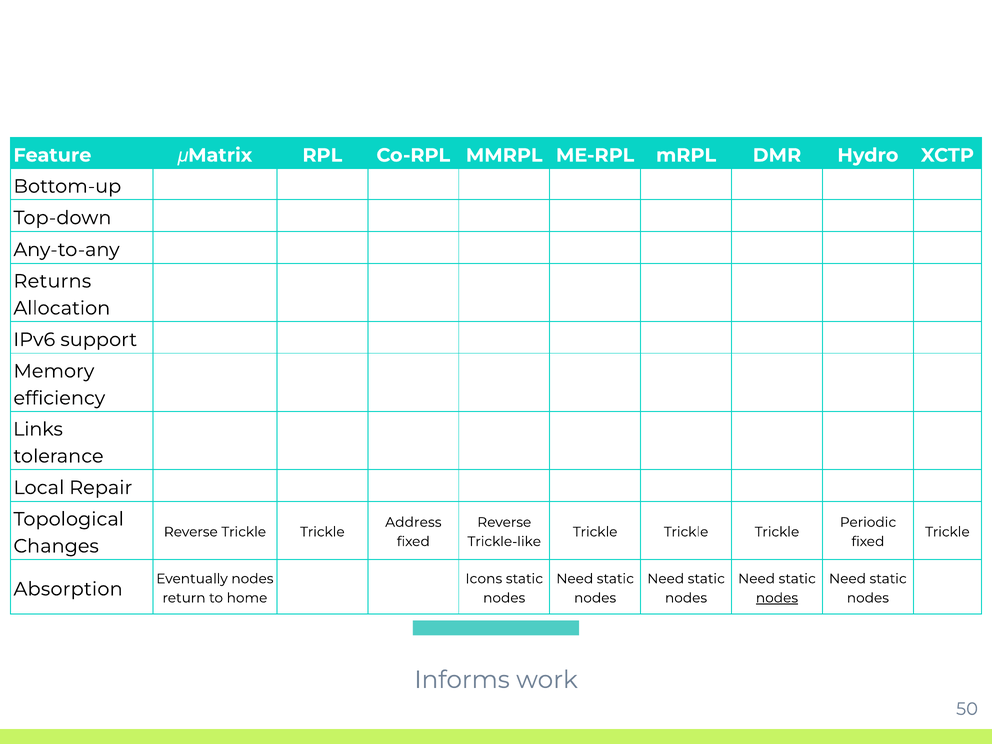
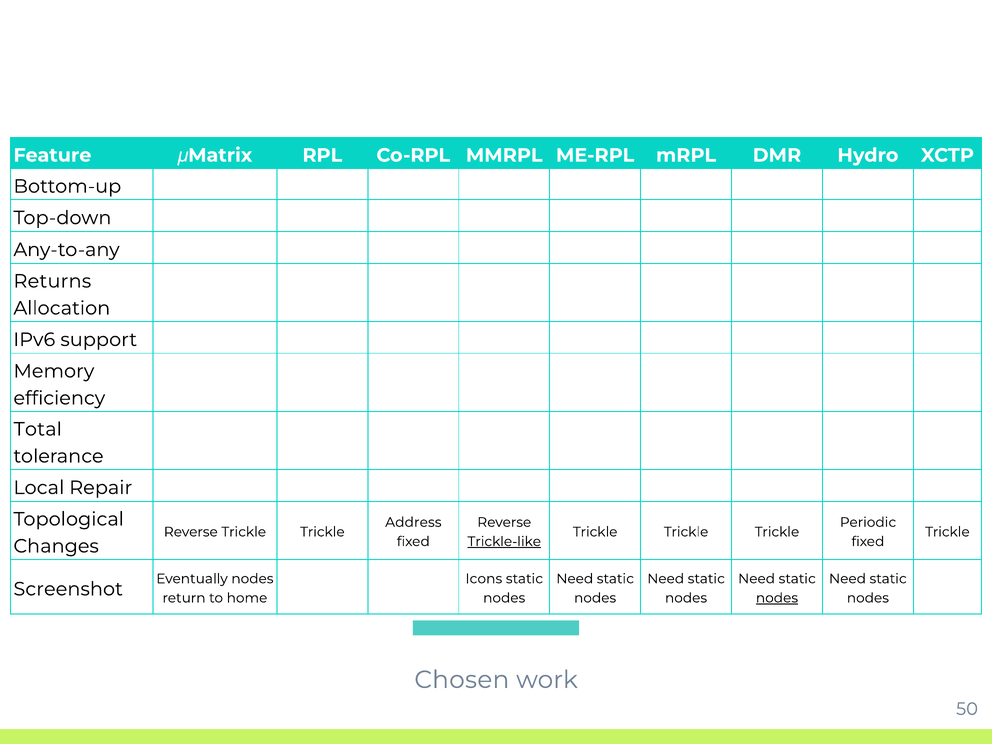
Links: Links -> Total
Trickle-like underline: none -> present
Absorption: Absorption -> Screenshot
Informs: Informs -> Chosen
